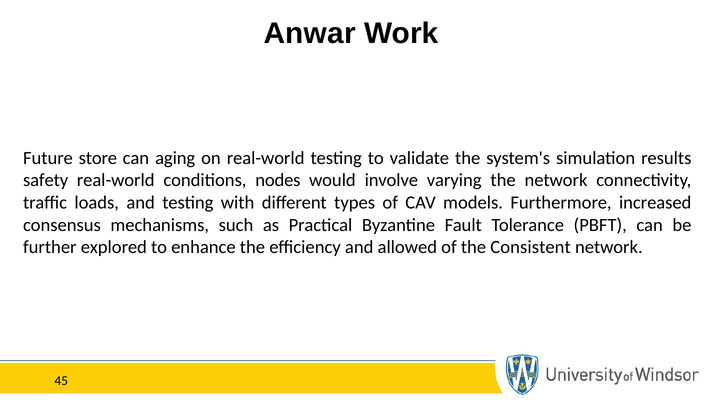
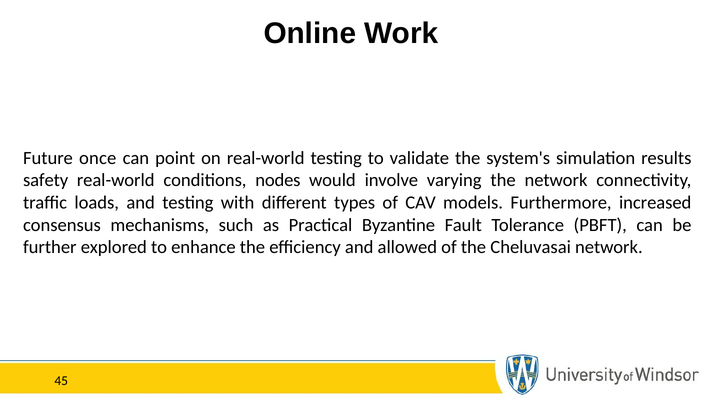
Anwar: Anwar -> Online
store: store -> once
aging: aging -> point
Consistent: Consistent -> Cheluvasai
